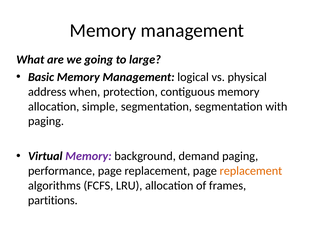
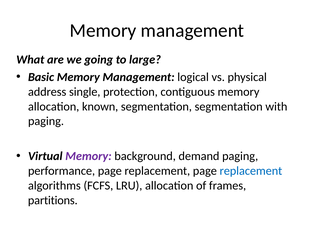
when: when -> single
simple: simple -> known
replacement at (251, 170) colour: orange -> blue
